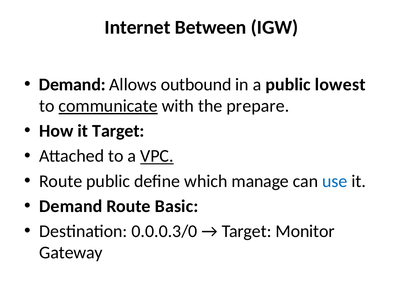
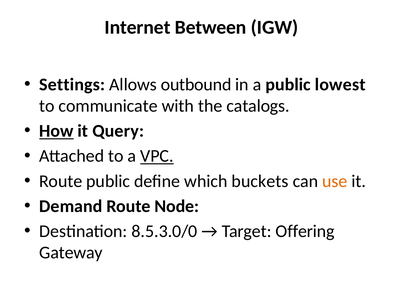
Demand at (72, 85): Demand -> Settings
communicate underline: present -> none
prepare: prepare -> catalogs
How underline: none -> present
it Target: Target -> Query
manage: manage -> buckets
use colour: blue -> orange
Basic: Basic -> Node
0.0.0.3/0: 0.0.0.3/0 -> 8.5.3.0/0
Monitor: Monitor -> Offering
